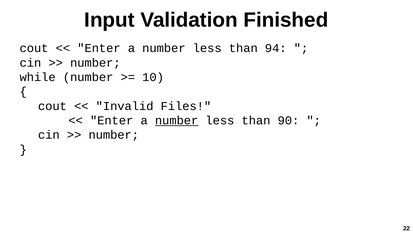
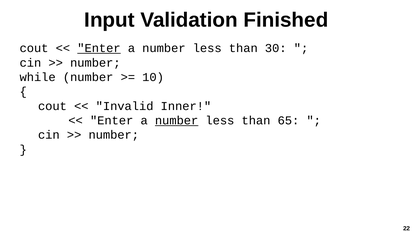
Enter at (99, 48) underline: none -> present
94: 94 -> 30
Files: Files -> Inner
90: 90 -> 65
